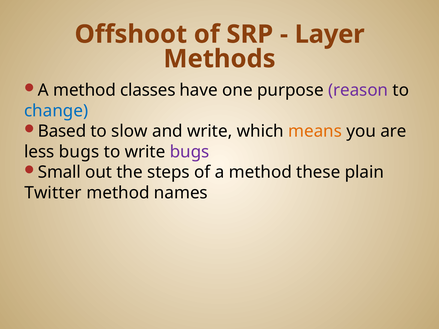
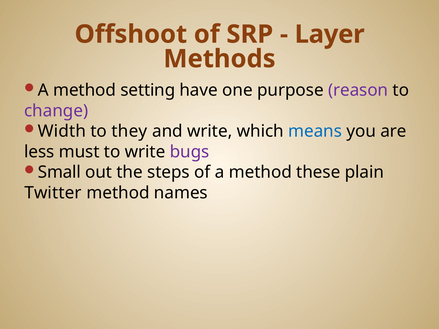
classes: classes -> setting
change colour: blue -> purple
Based: Based -> Width
slow: slow -> they
means colour: orange -> blue
less bugs: bugs -> must
